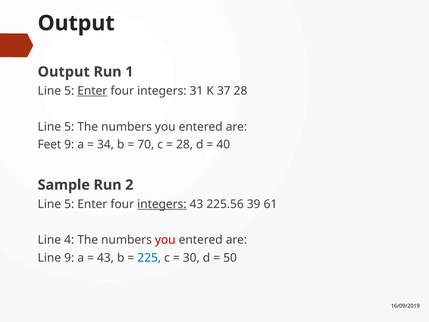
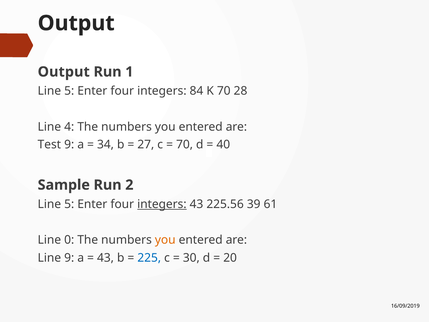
Enter at (92, 91) underline: present -> none
31: 31 -> 84
K 37: 37 -> 70
5 at (69, 127): 5 -> 4
Feet: Feet -> Test
70: 70 -> 27
28 at (185, 145): 28 -> 70
4: 4 -> 0
you at (165, 240) colour: red -> orange
50: 50 -> 20
